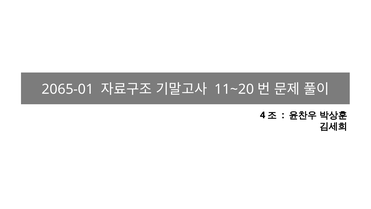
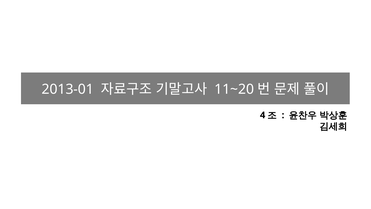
2065-01: 2065-01 -> 2013-01
